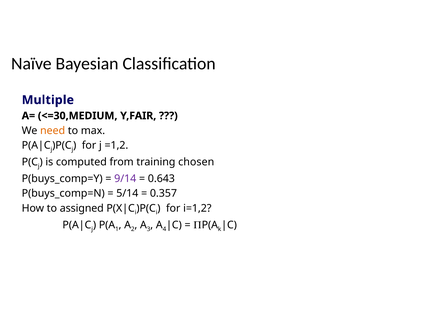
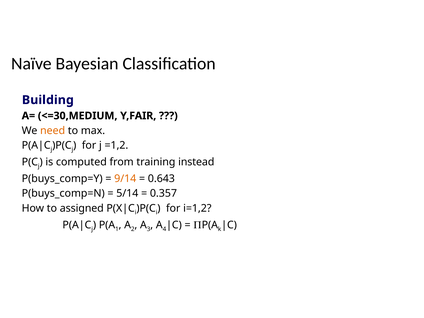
Multiple: Multiple -> Building
chosen: chosen -> instead
9/14 colour: purple -> orange
